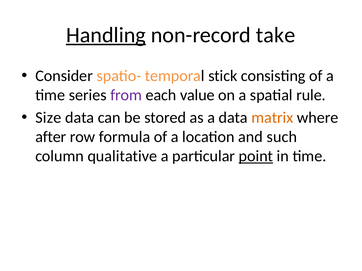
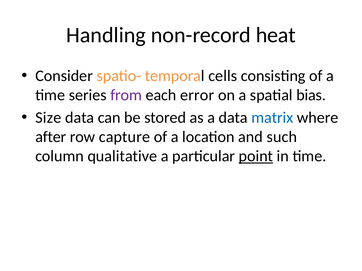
Handling underline: present -> none
take: take -> heat
stick: stick -> cells
value: value -> error
rule: rule -> bias
matrix colour: orange -> blue
formula: formula -> capture
